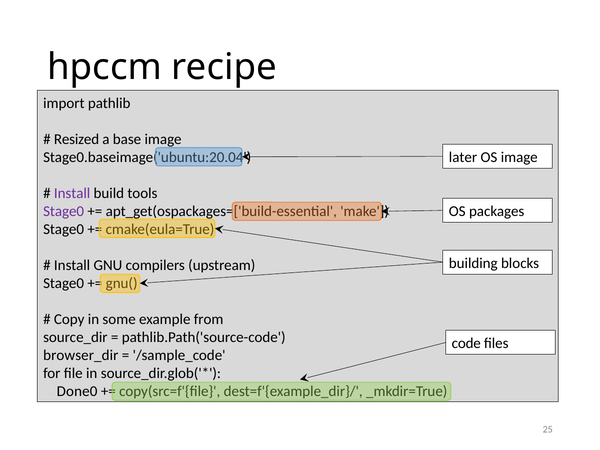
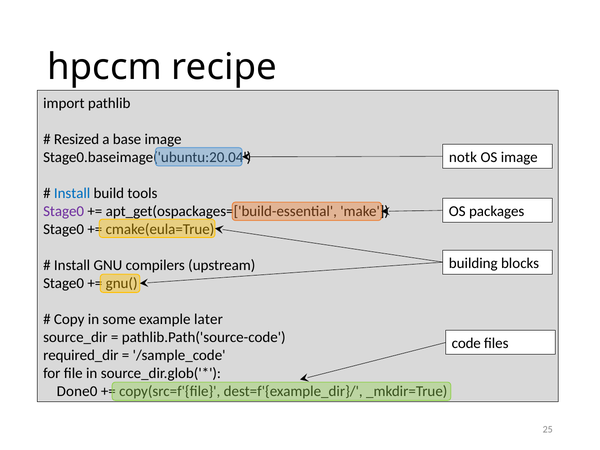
later: later -> notk
Install at (72, 193) colour: purple -> blue
from: from -> later
browser_dir: browser_dir -> required_dir
